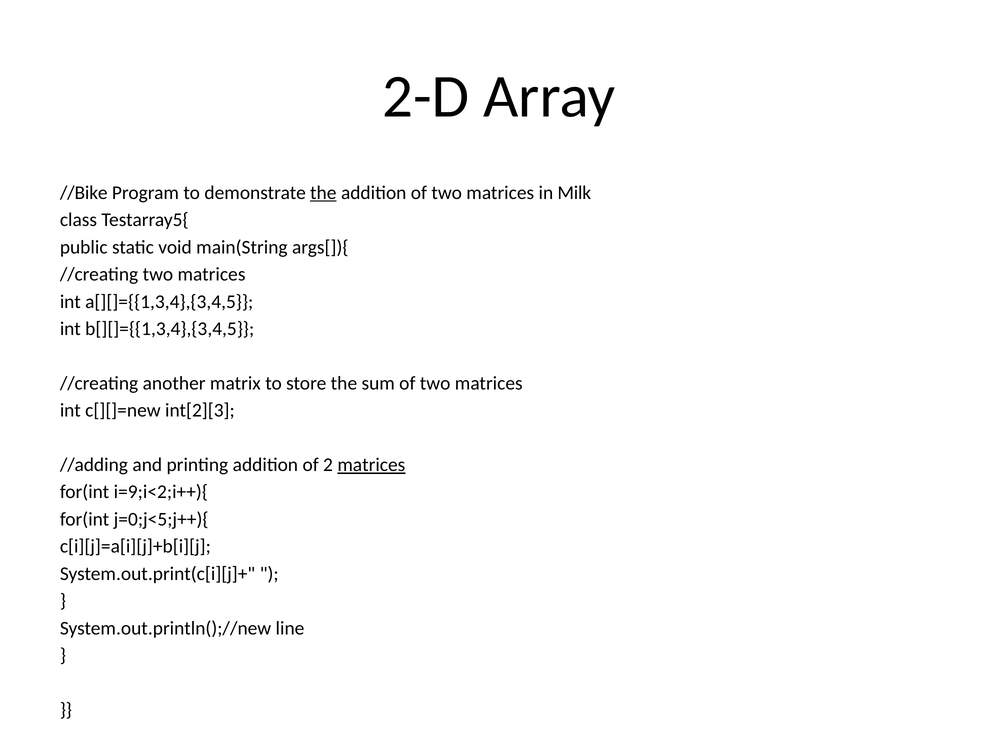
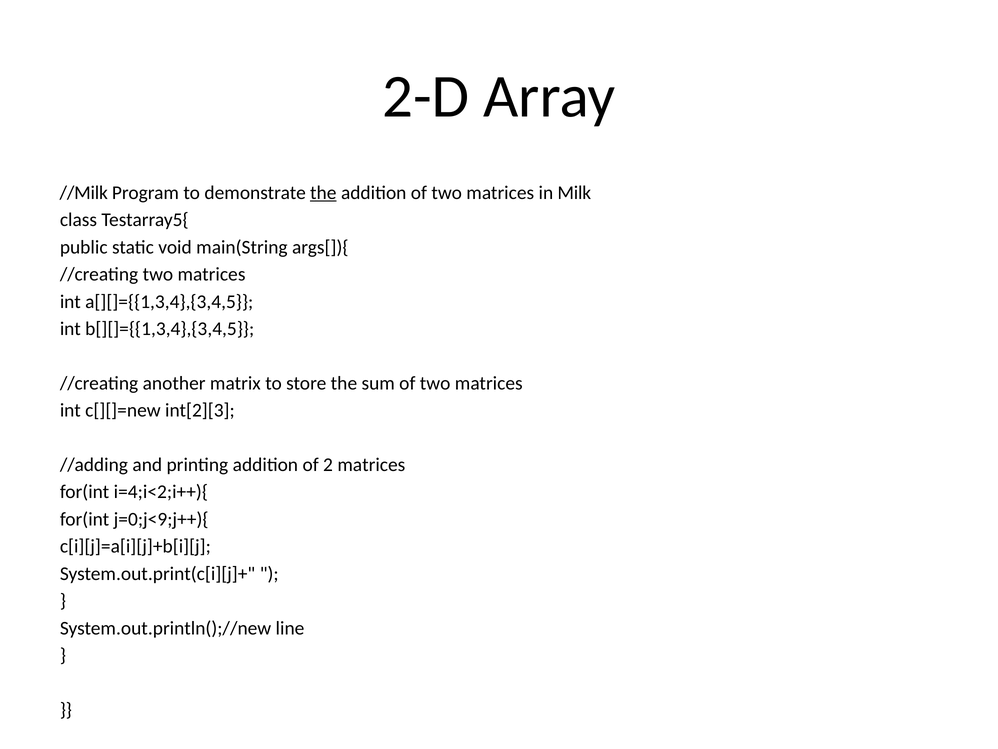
//Bike: //Bike -> //Milk
matrices at (371, 465) underline: present -> none
i=9;i<2;i++){: i=9;i<2;i++){ -> i=4;i<2;i++){
j=0;j<5;j++){: j=0;j<5;j++){ -> j=0;j<9;j++){
